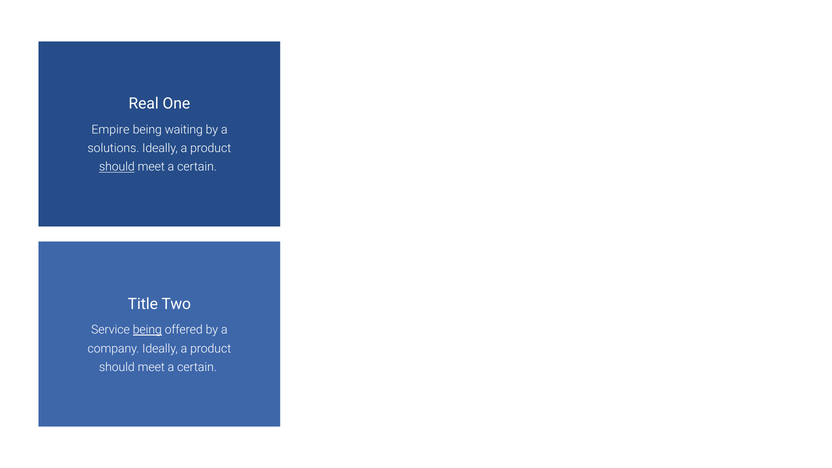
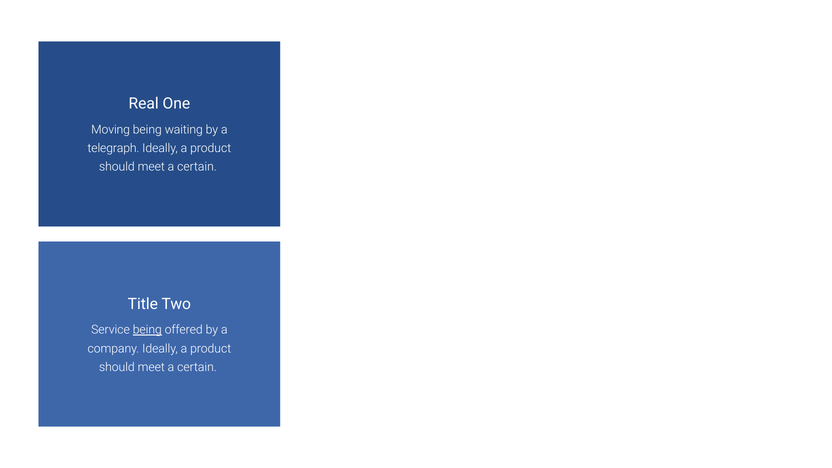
Empire: Empire -> Moving
solutions: solutions -> telegraph
should at (117, 167) underline: present -> none
